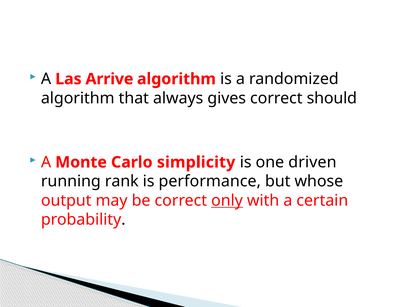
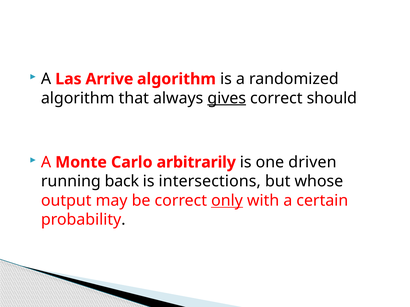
gives underline: none -> present
simplicity: simplicity -> arbitrarily
rank: rank -> back
performance: performance -> intersections
